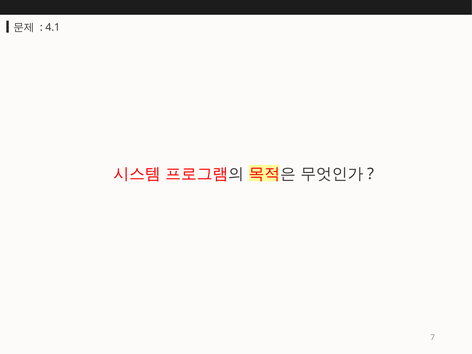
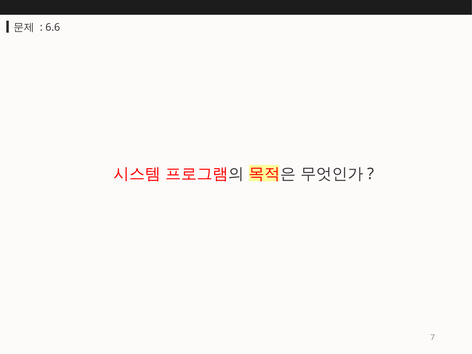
4.1: 4.1 -> 6.6
